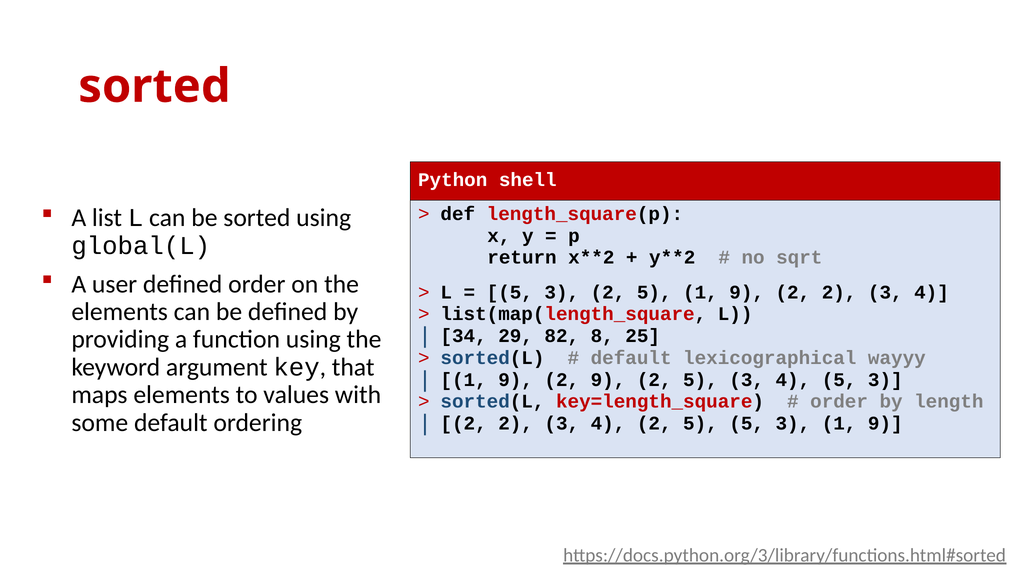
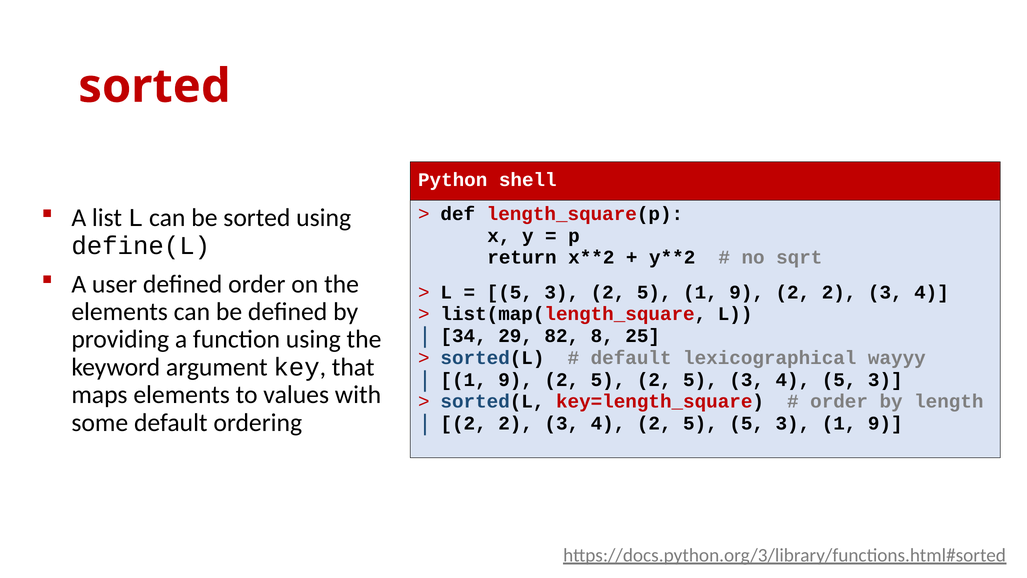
global(L: global(L -> define(L
9 2 9: 9 -> 5
